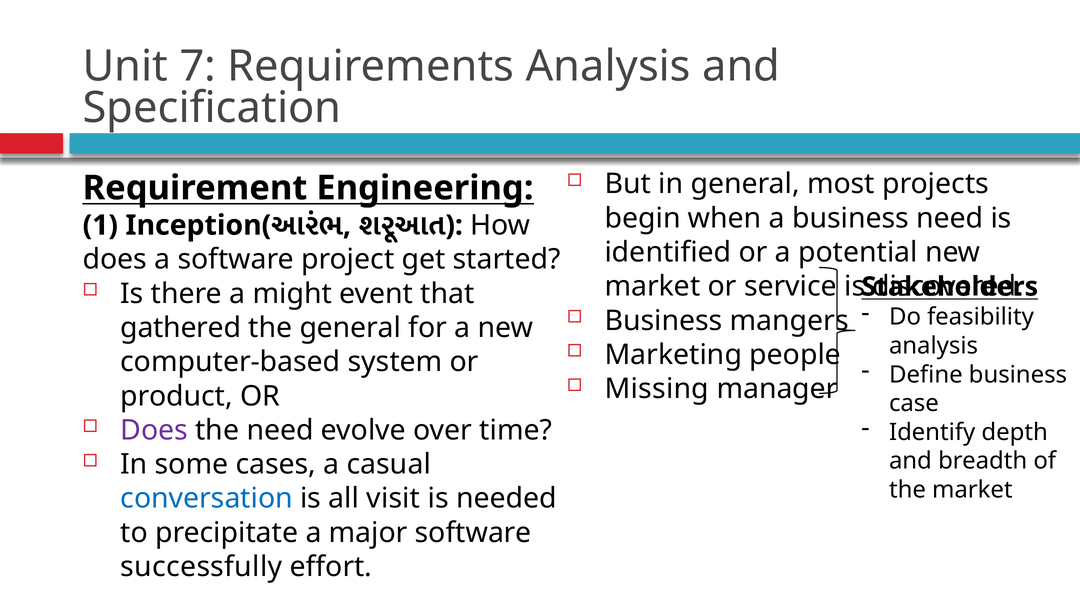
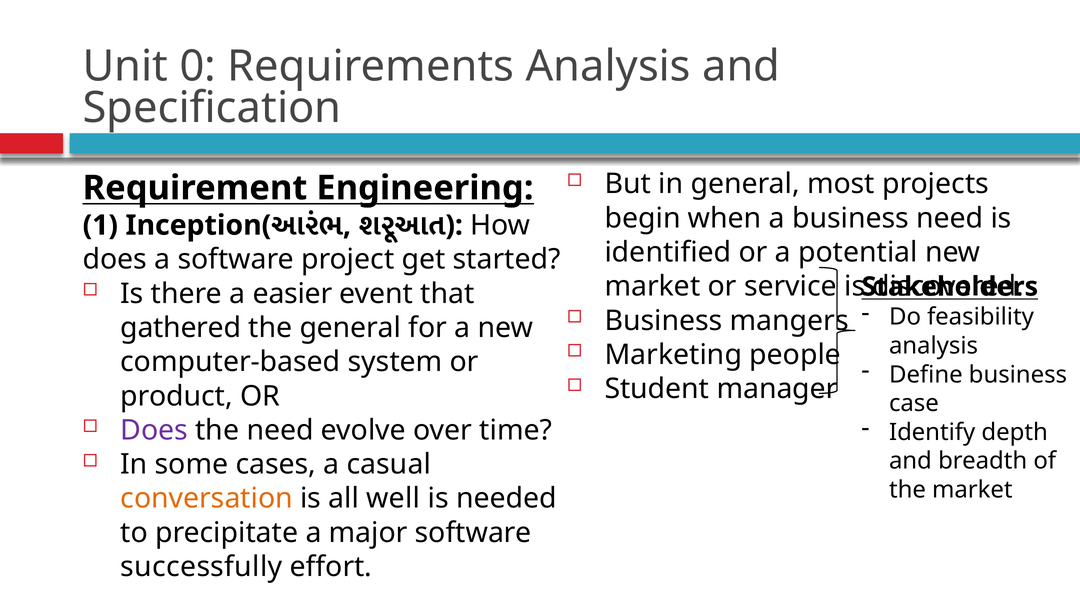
7: 7 -> 0
might: might -> easier
Missing: Missing -> Student
conversation colour: blue -> orange
visit: visit -> well
